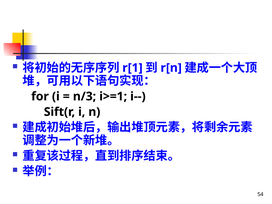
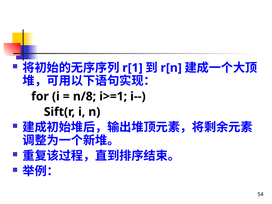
n/3: n/3 -> n/8
